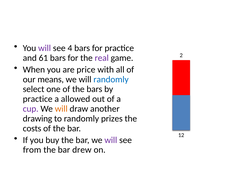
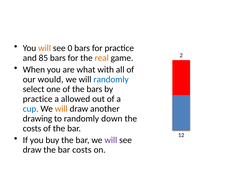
will at (45, 48) colour: purple -> orange
4: 4 -> 0
61: 61 -> 85
real colour: purple -> orange
price: price -> what
means: means -> would
cup colour: purple -> blue
prizes: prizes -> down
from at (32, 150): from -> draw
bar drew: drew -> costs
